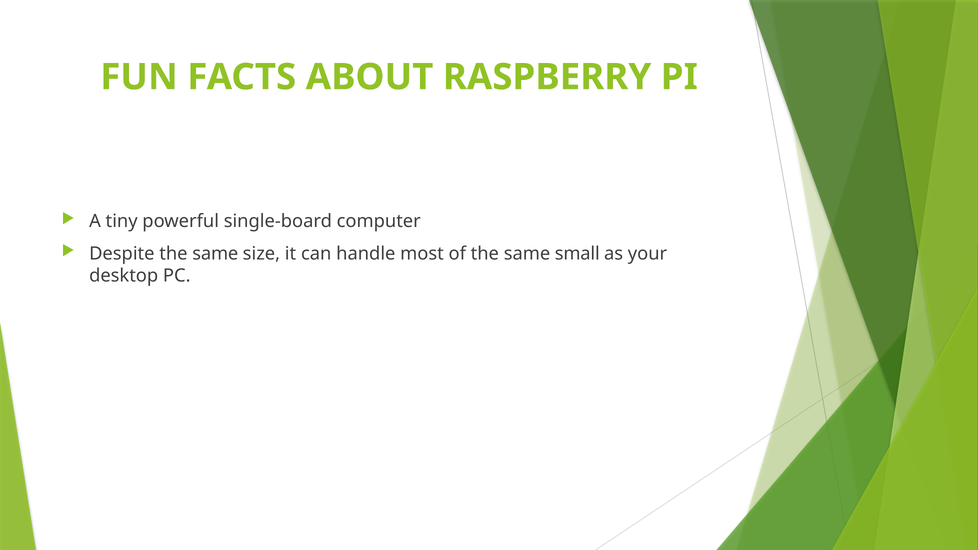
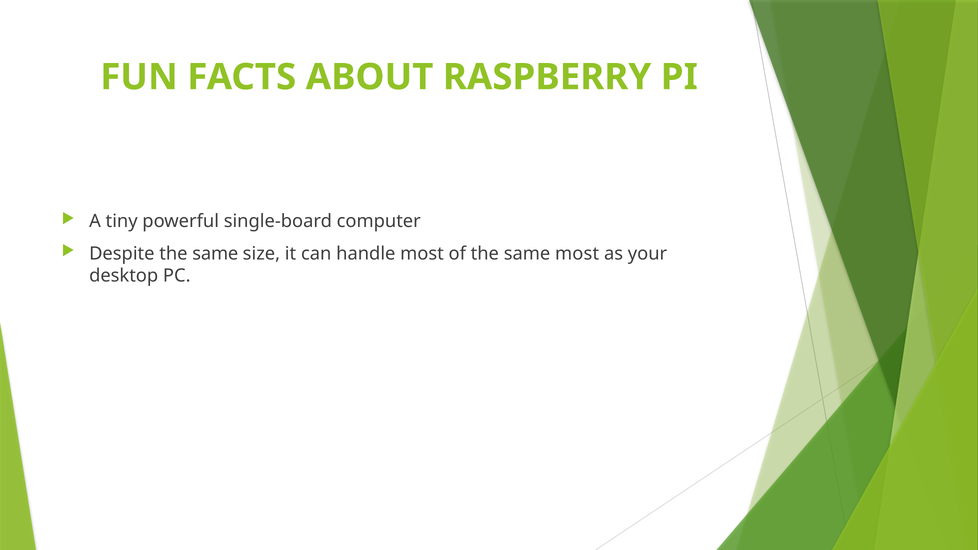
same small: small -> most
